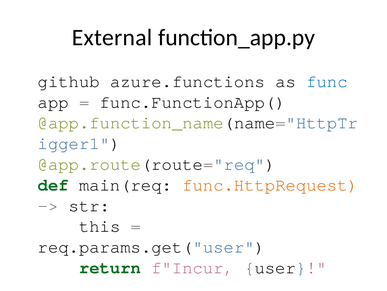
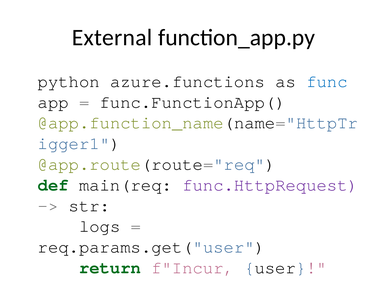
github: github -> python
func.HttpRequest colour: orange -> purple
this: this -> logs
